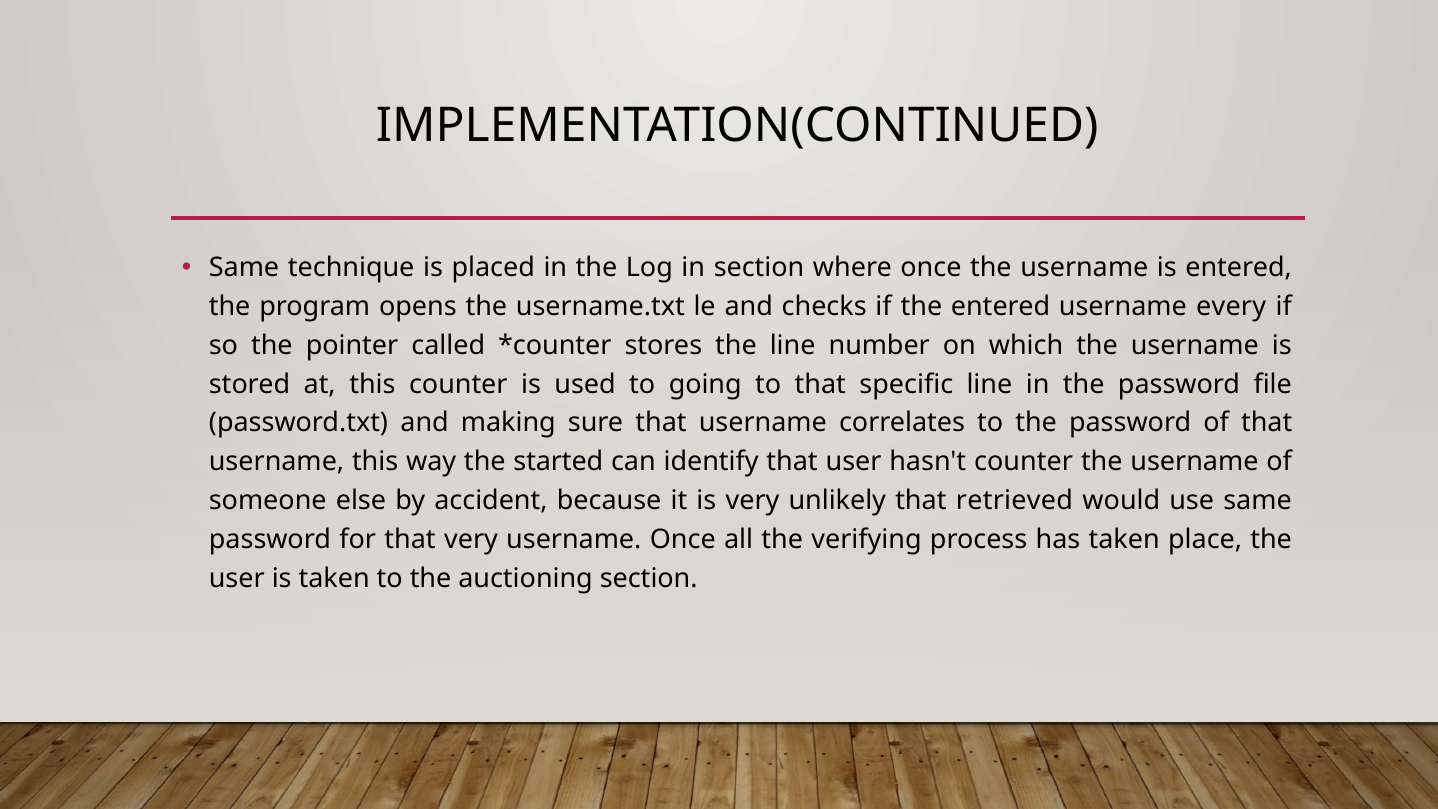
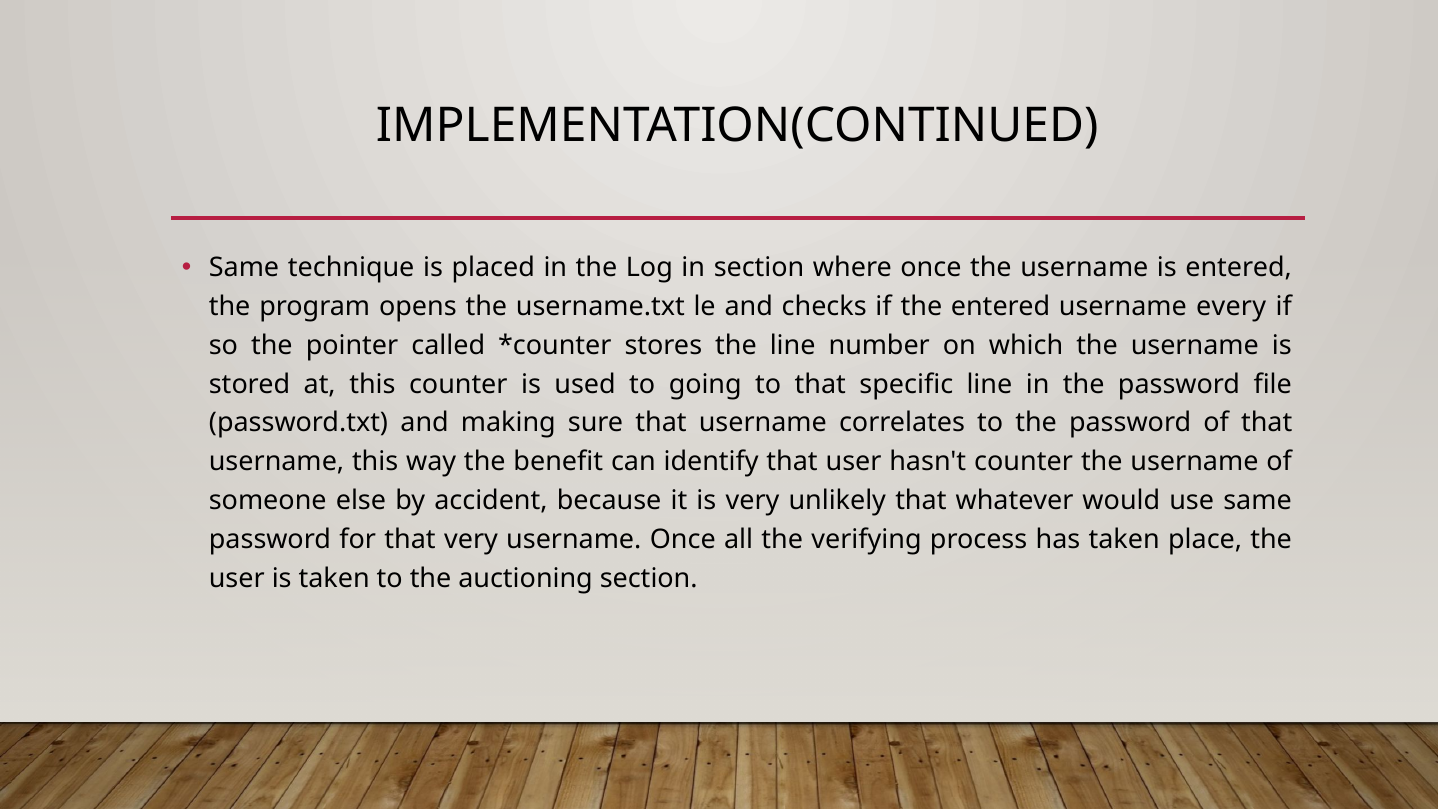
started: started -> benefit
retrieved: retrieved -> whatever
